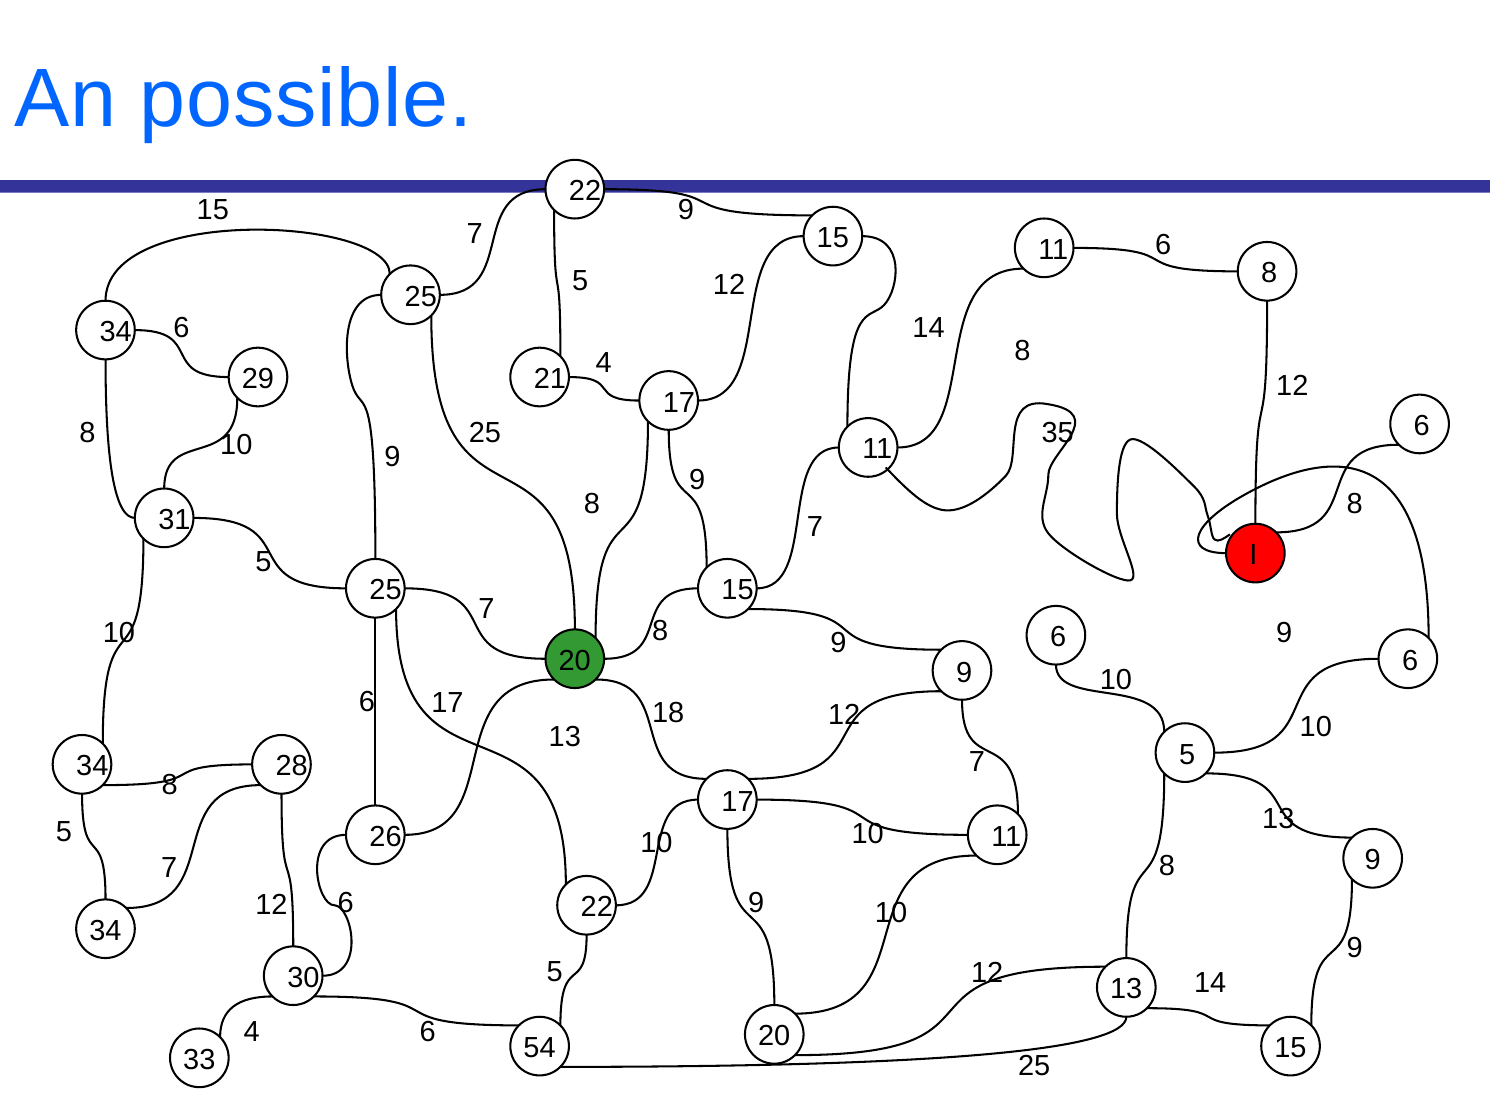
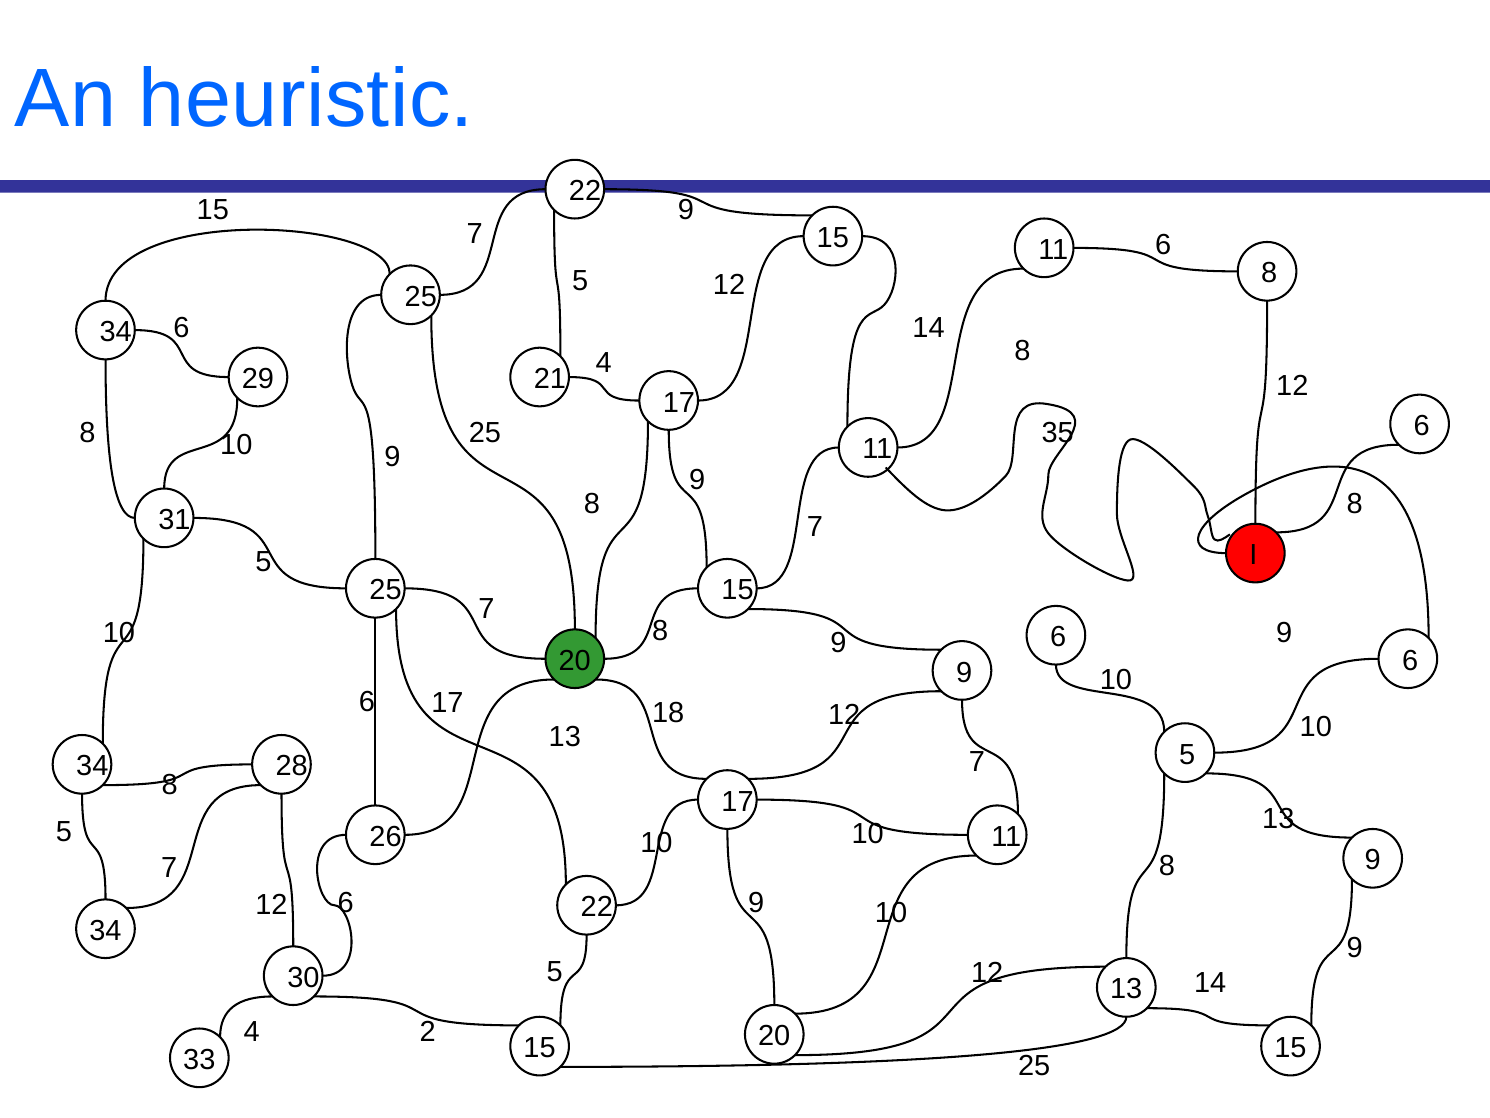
possible: possible -> heuristic
4 6: 6 -> 2
33 54: 54 -> 15
